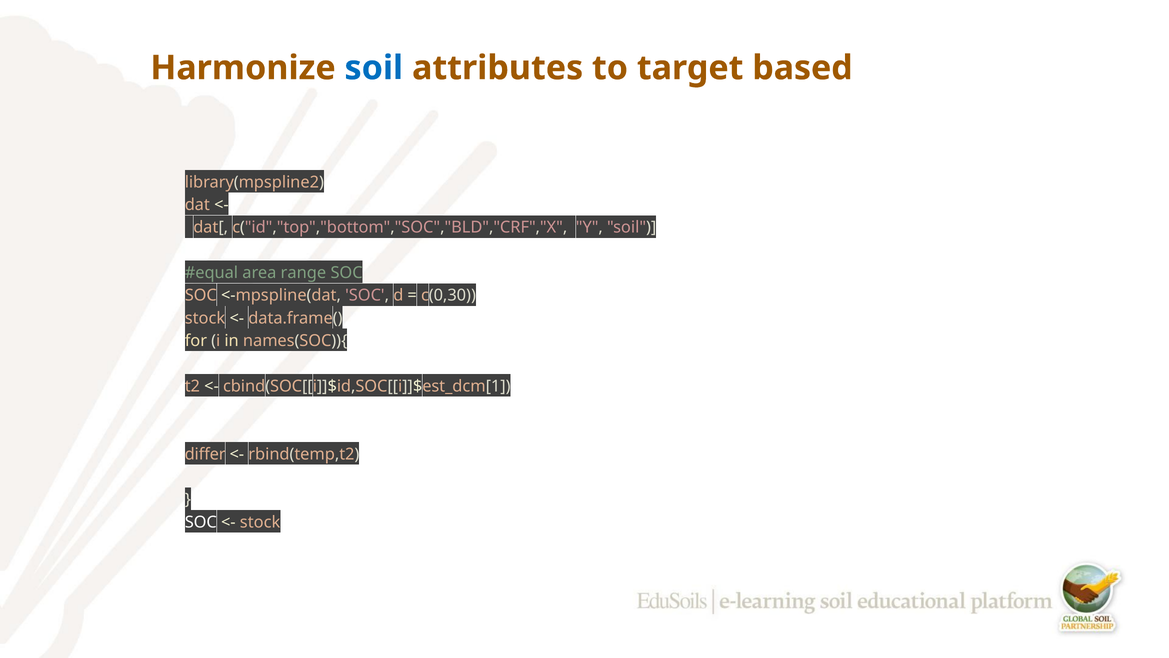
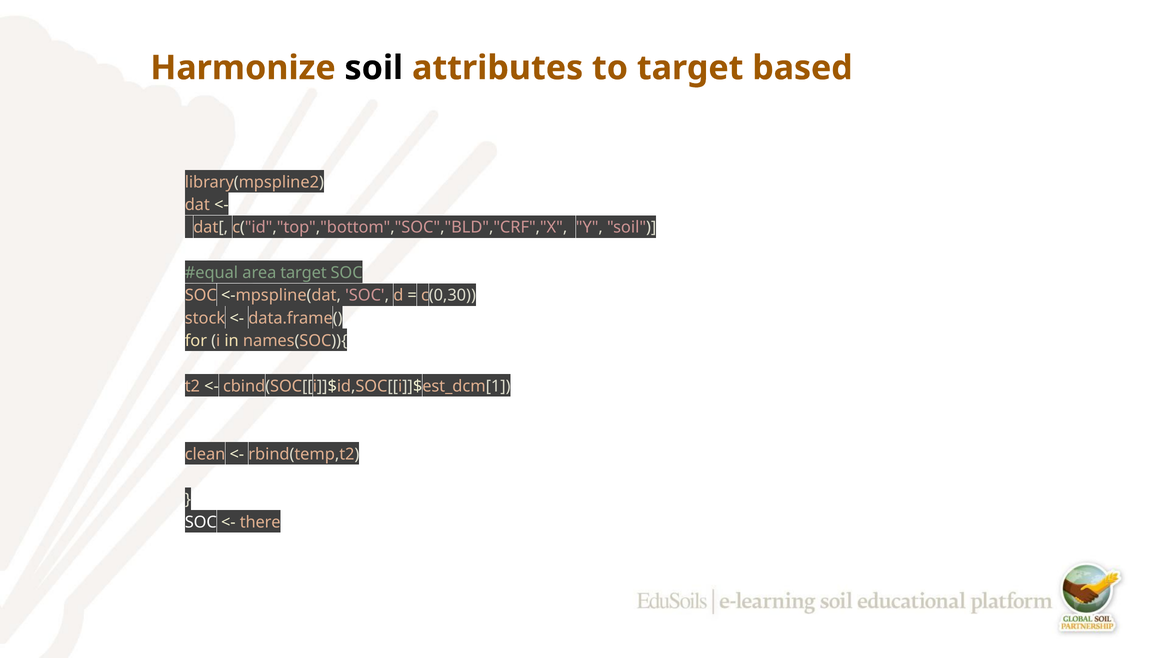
soil at (374, 68) colour: blue -> black
area range: range -> target
differ: differ -> clean
stock at (260, 522): stock -> there
